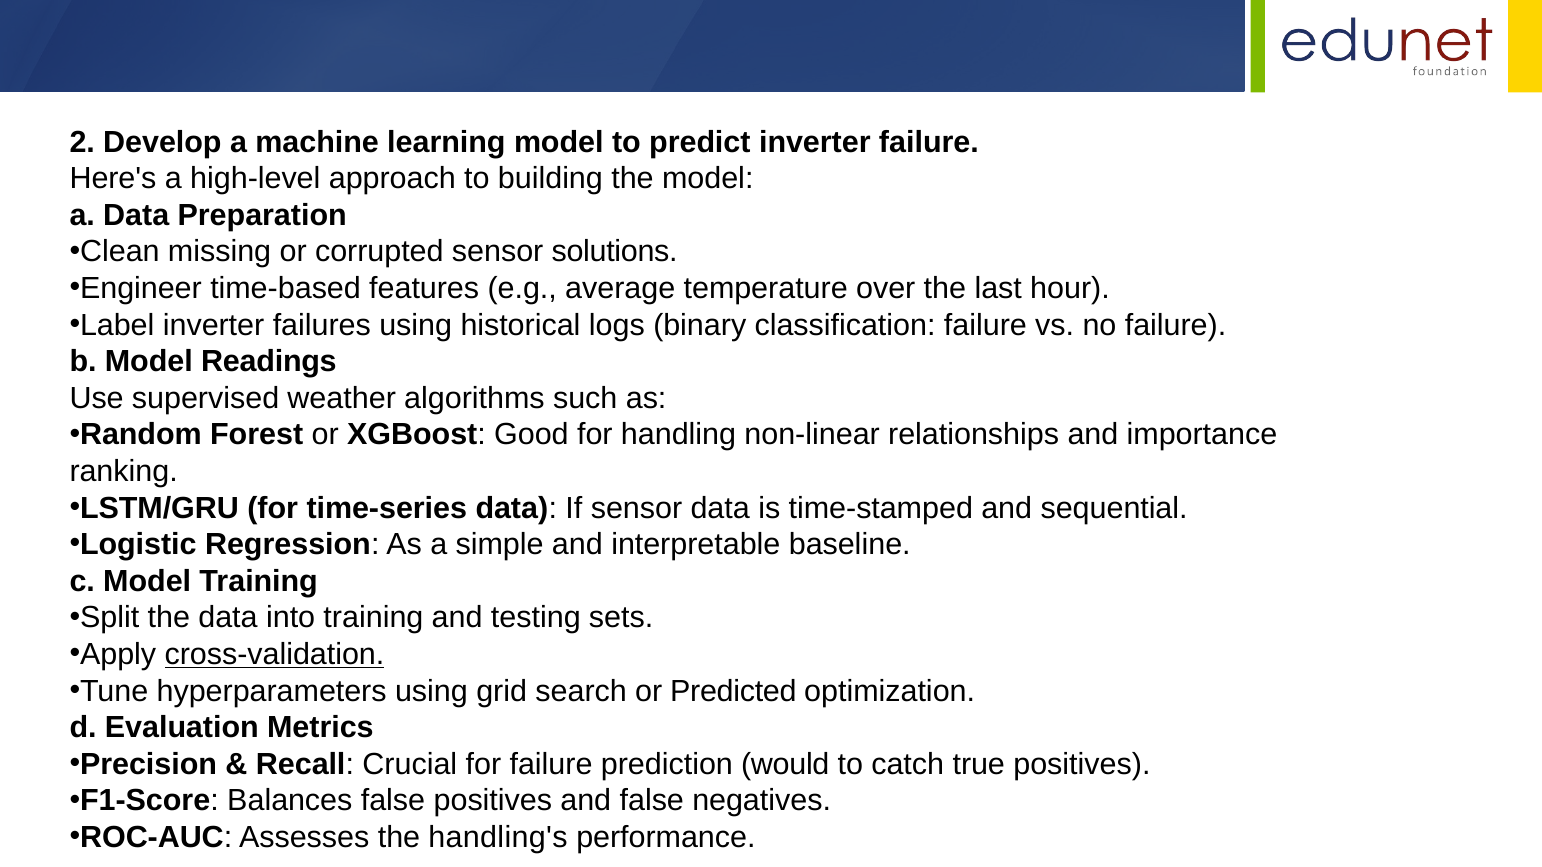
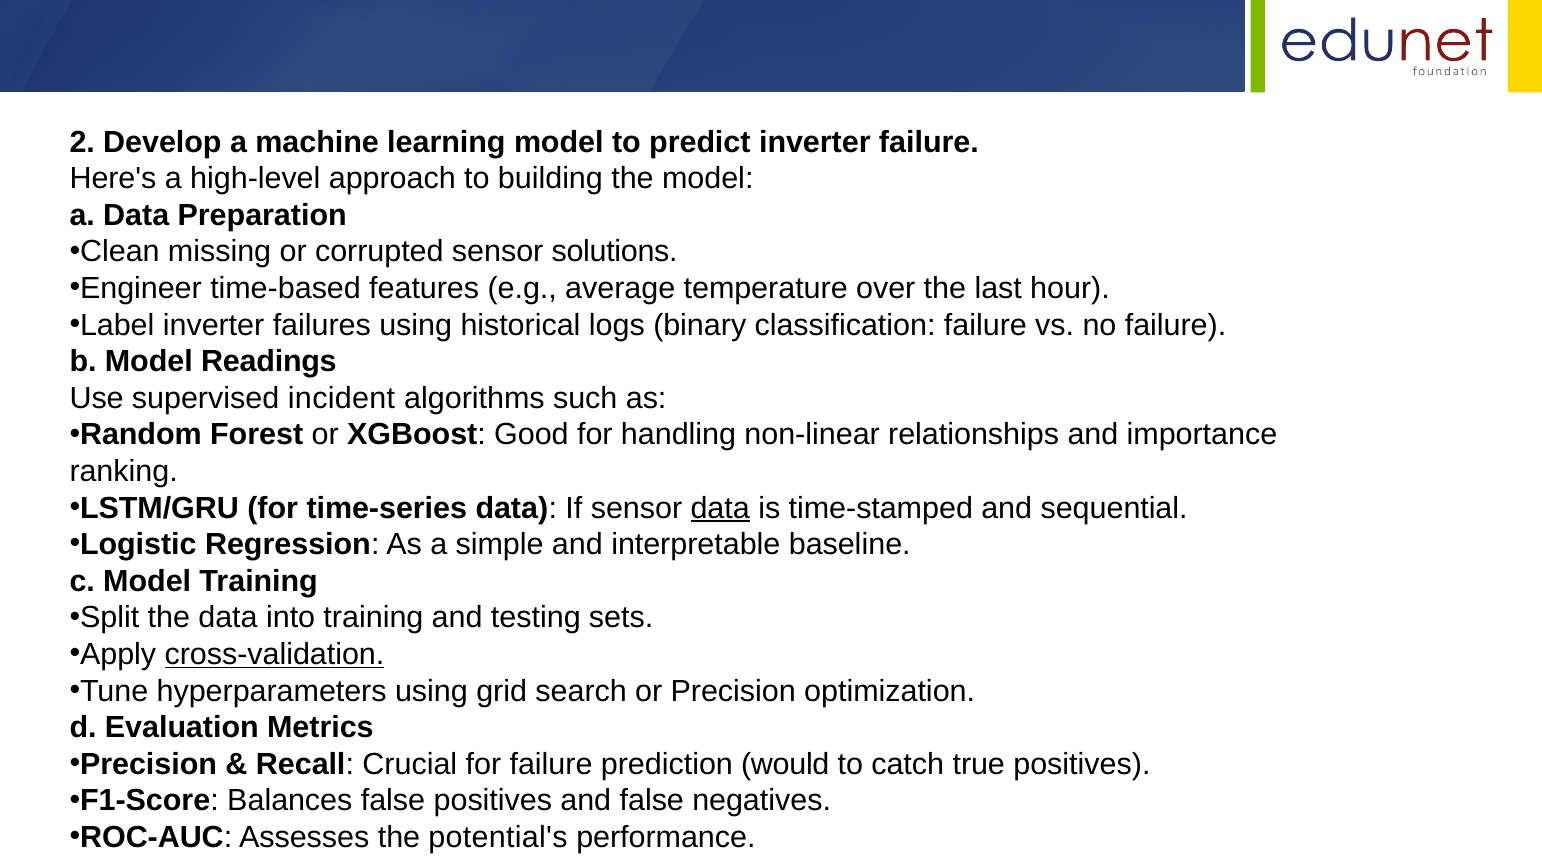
weather: weather -> incident
data at (720, 508) underline: none -> present
or Predicted: Predicted -> Precision
handling's: handling's -> potential's
